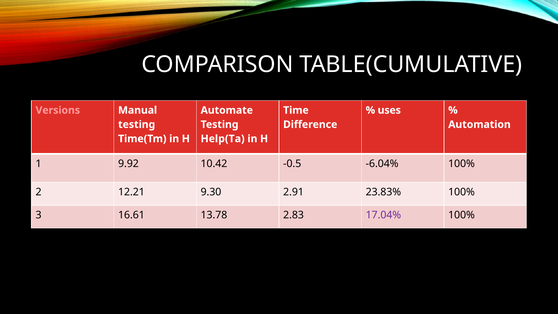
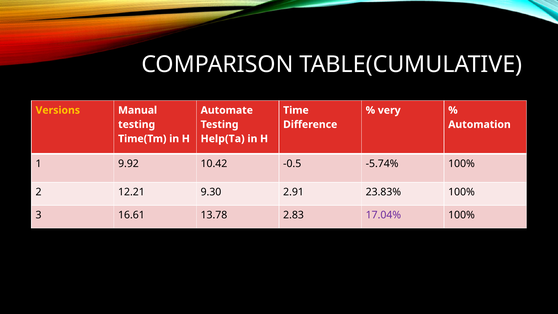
Versions colour: pink -> yellow
uses: uses -> very
-6.04%: -6.04% -> -5.74%
